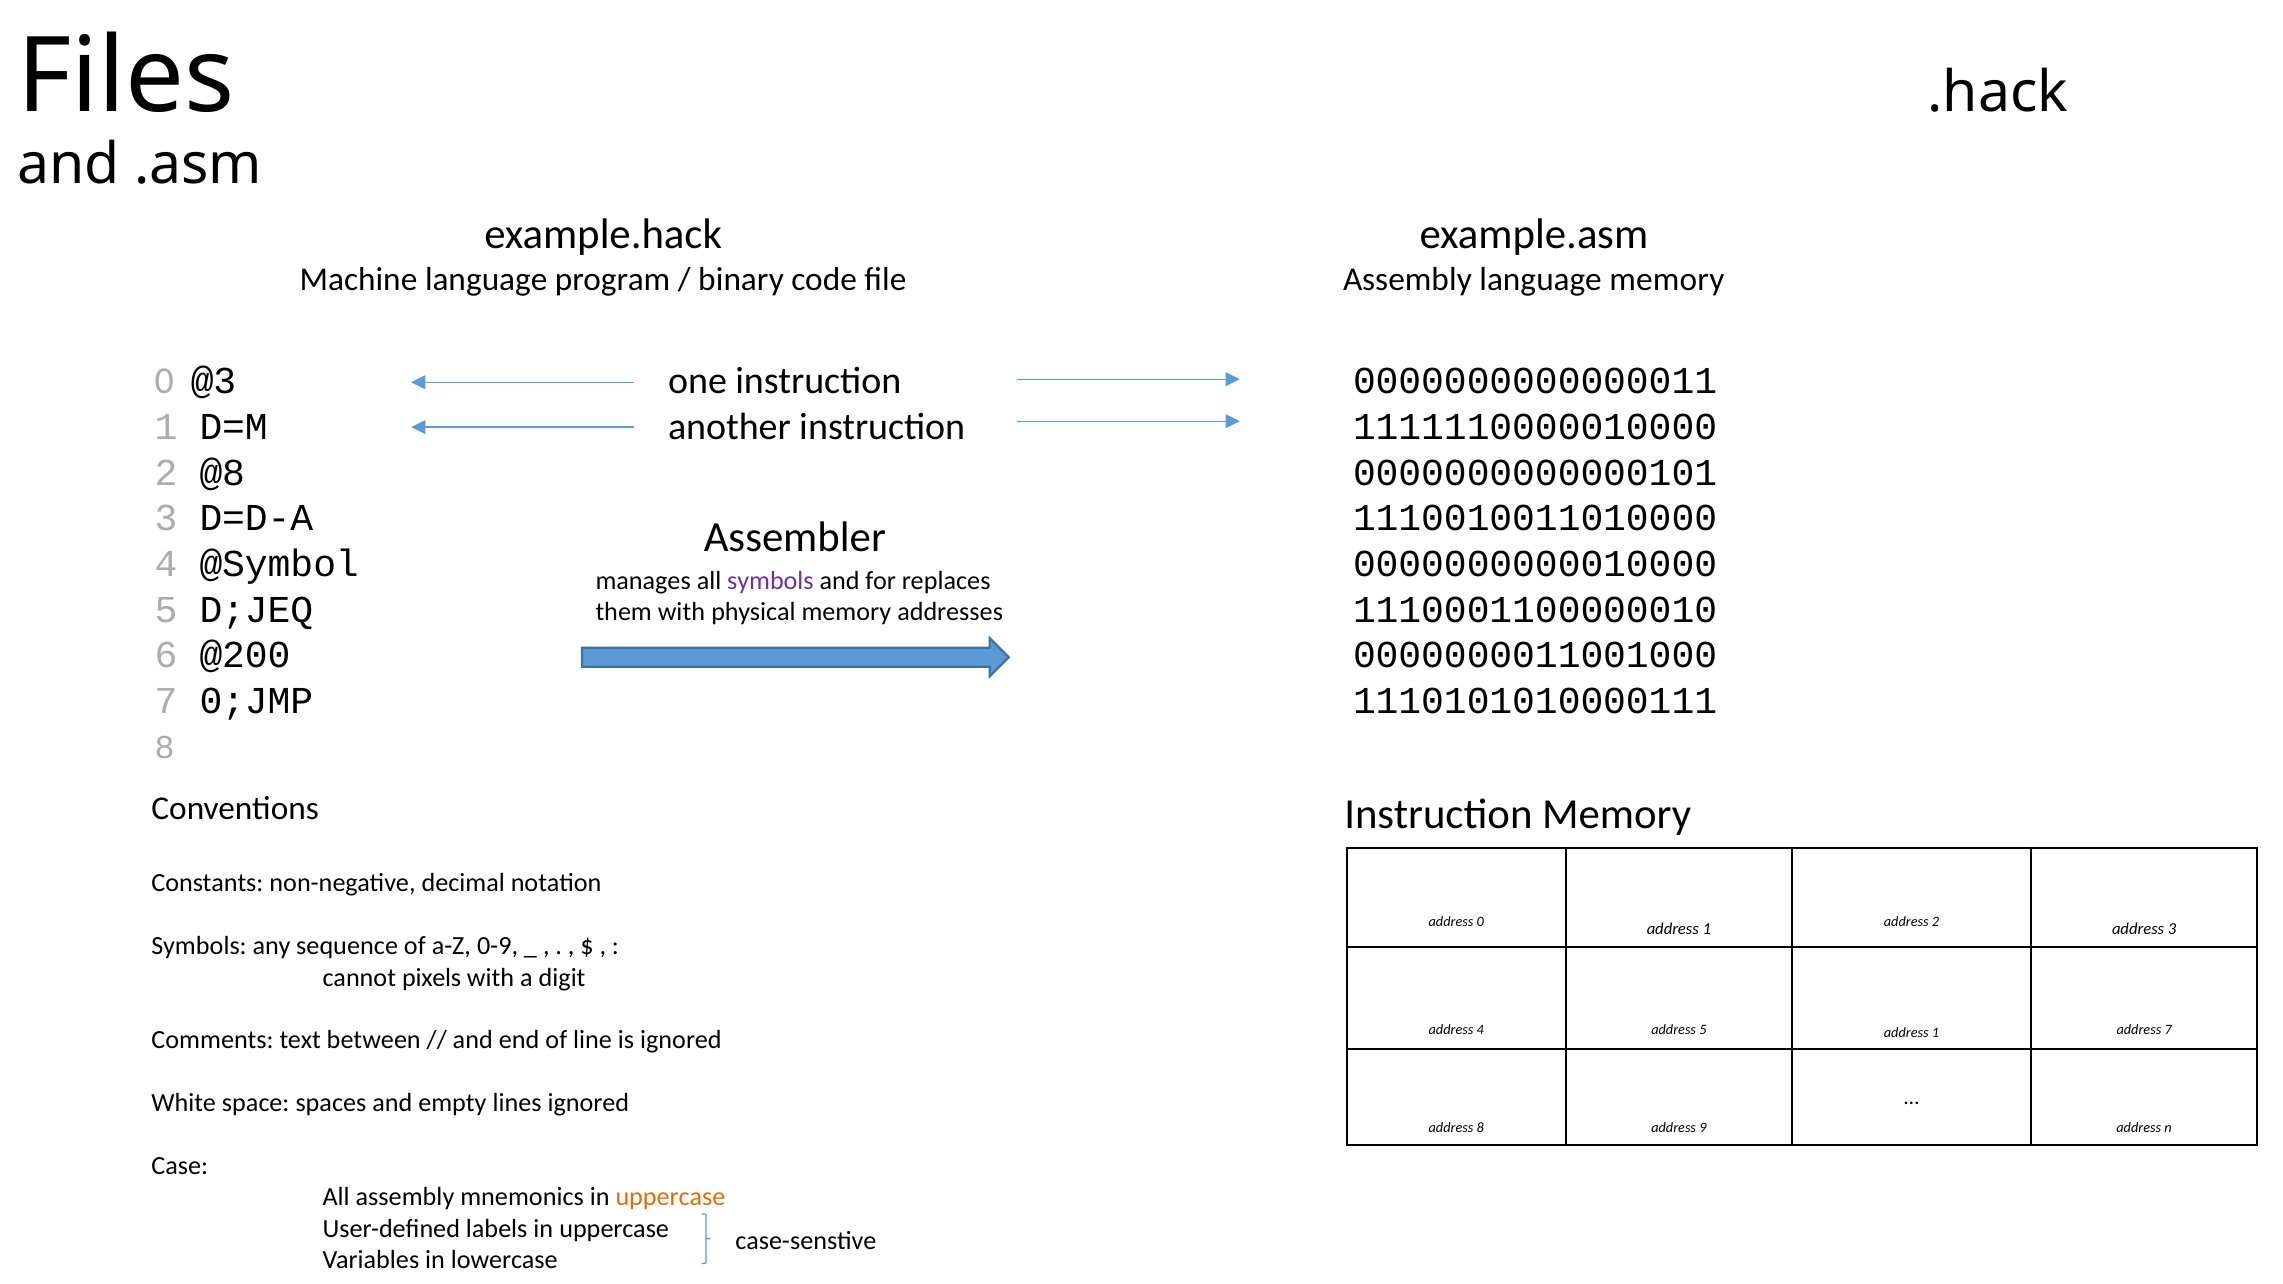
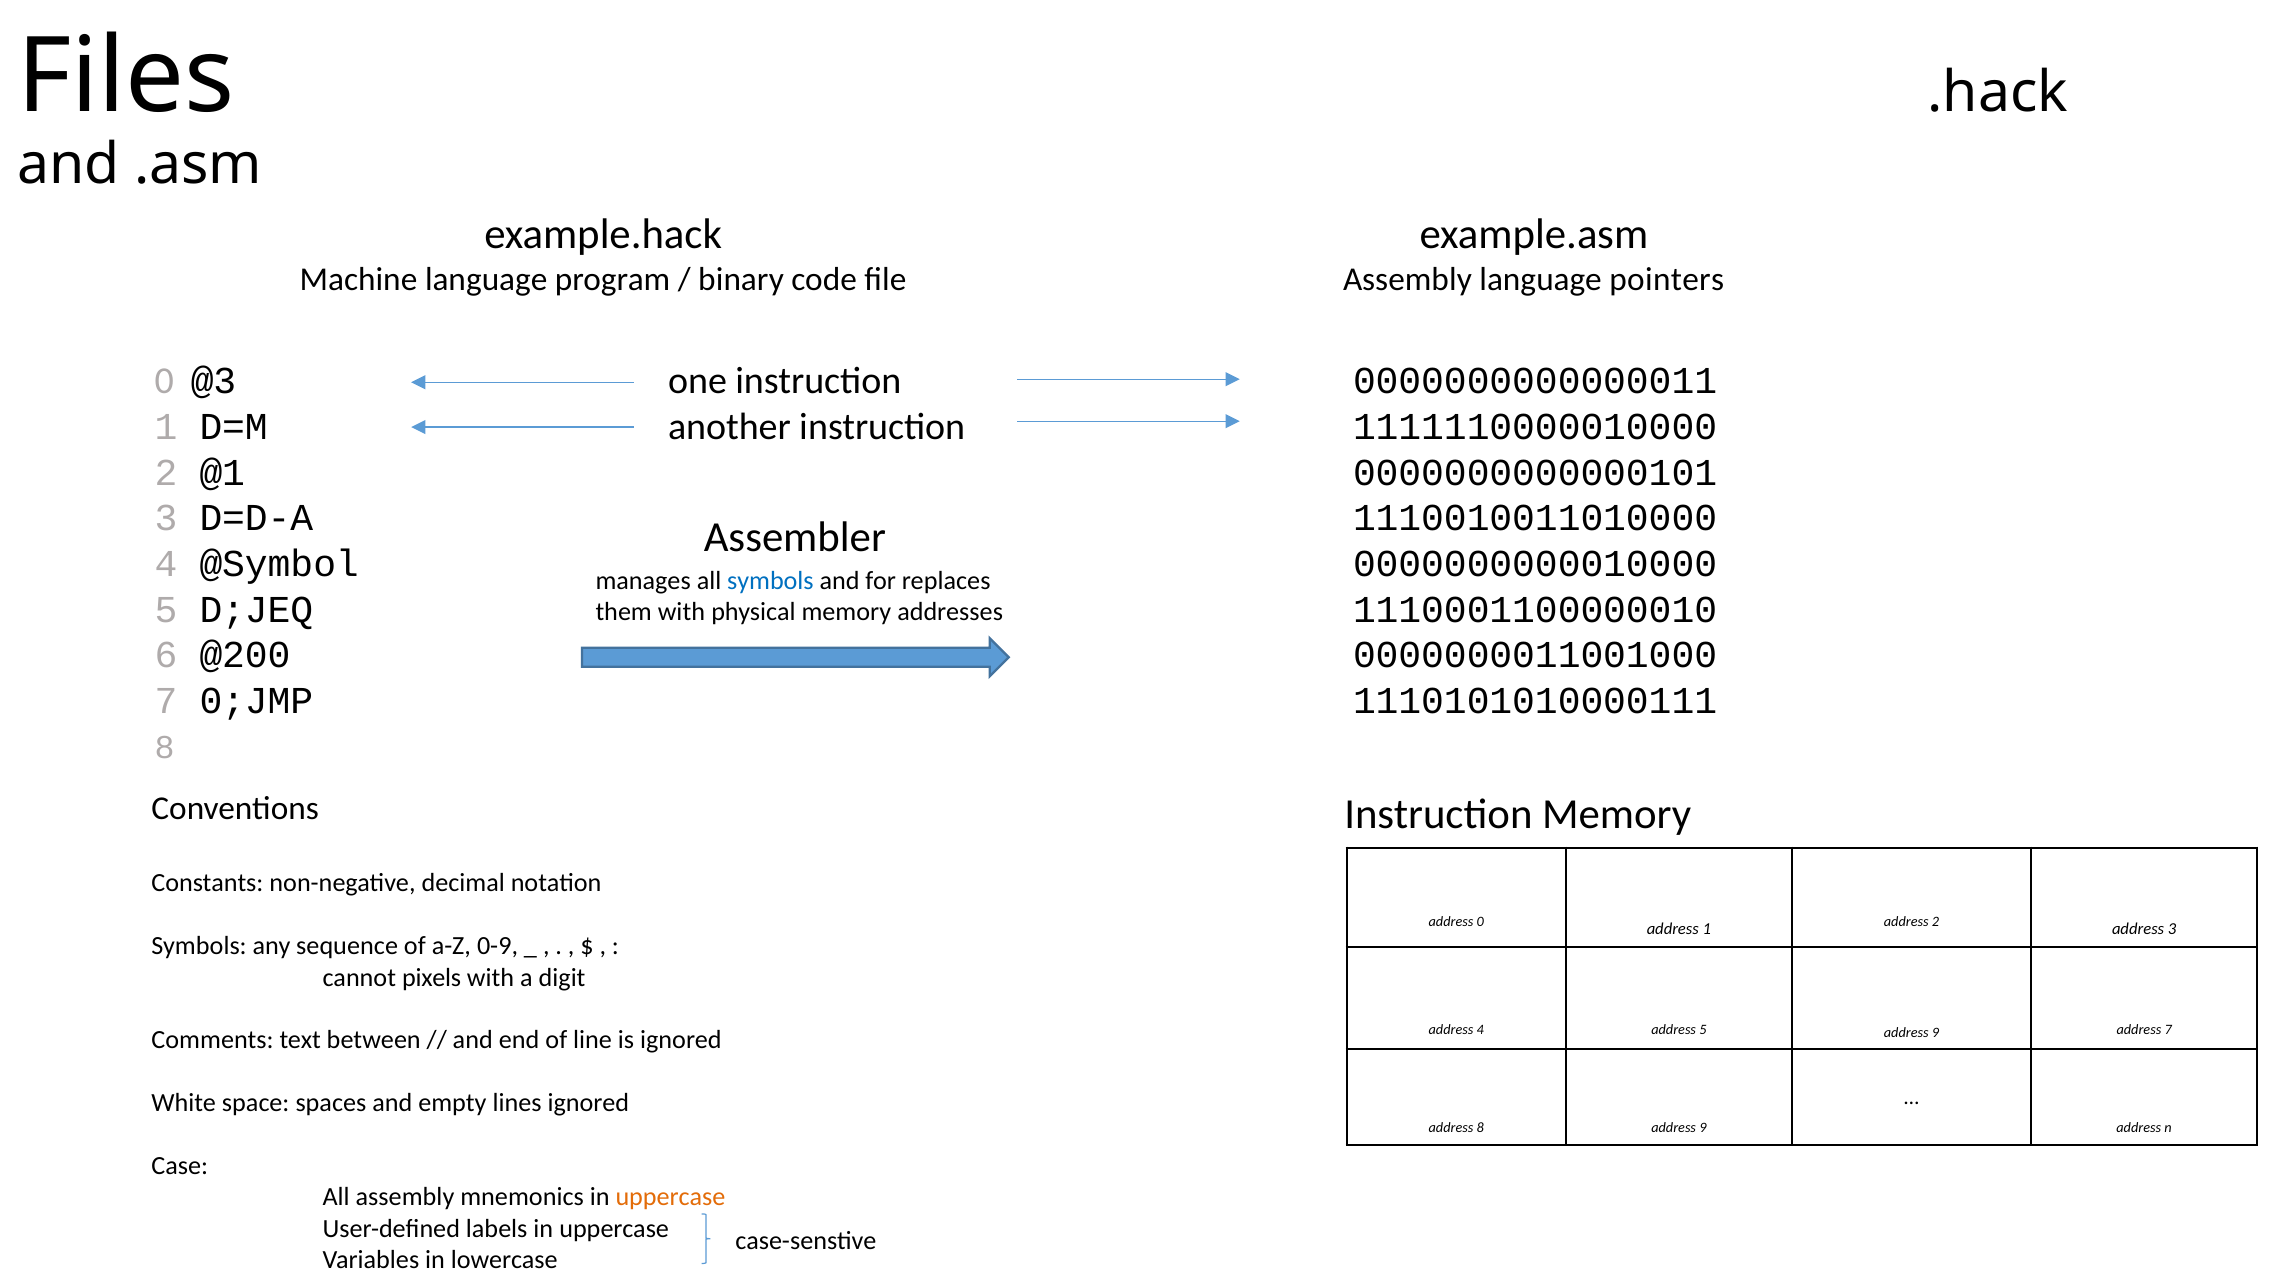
language memory: memory -> pointers
@8: @8 -> @1
symbols at (770, 581) colour: purple -> blue
1 at (1936, 1032): 1 -> 9
